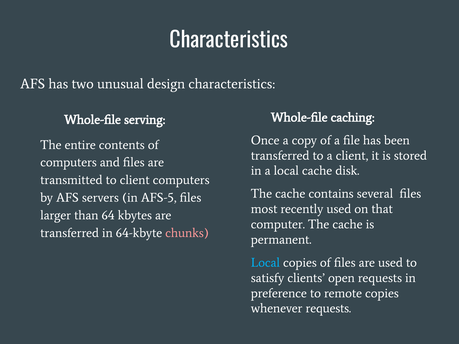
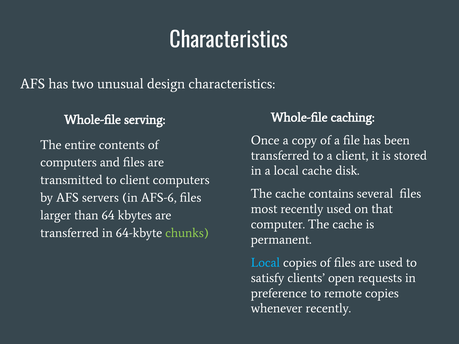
AFS-5: AFS-5 -> AFS-6
chunks colour: pink -> light green
whenever requests: requests -> recently
